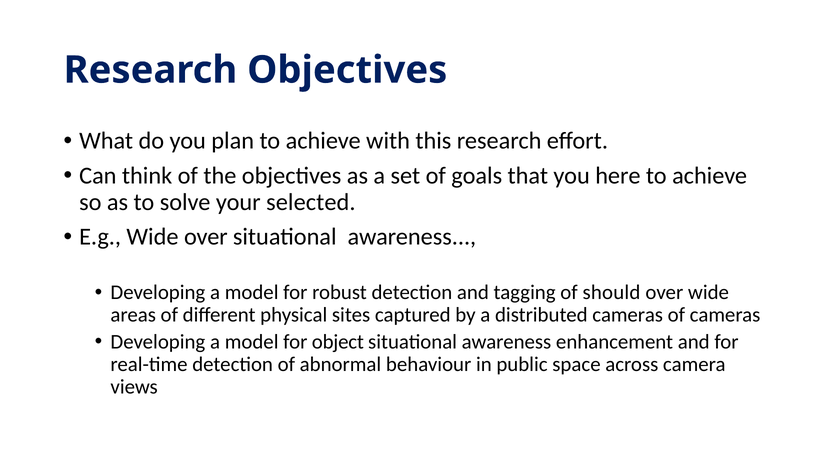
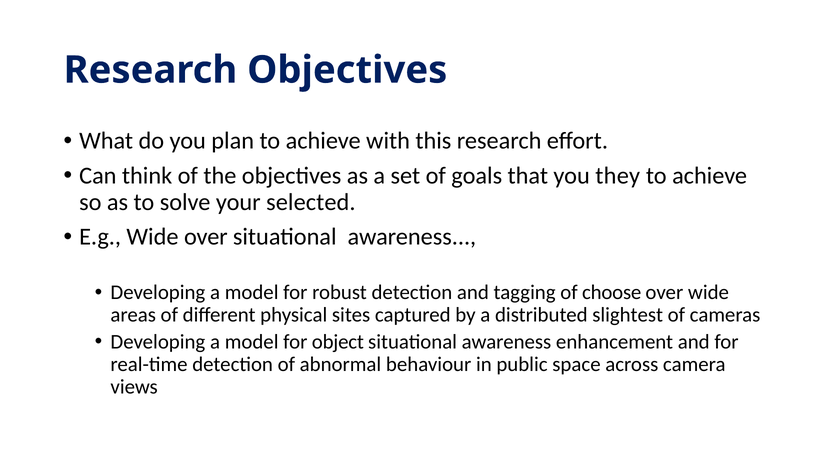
here: here -> they
should: should -> choose
distributed cameras: cameras -> slightest
